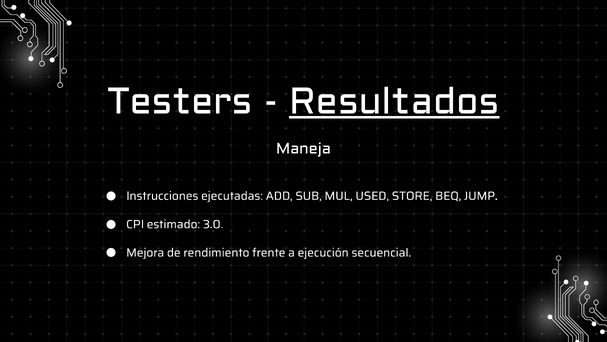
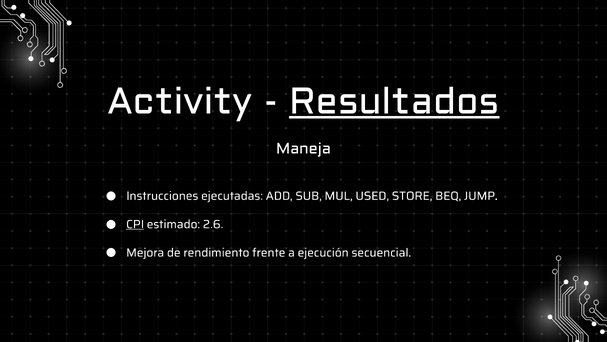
Testers: Testers -> Activity
CPI underline: none -> present
3.0: 3.0 -> 2.6
